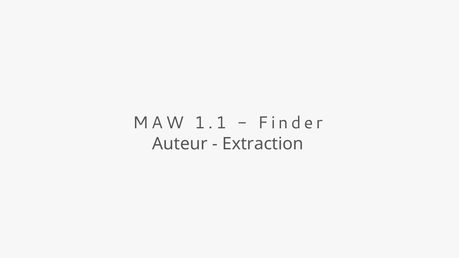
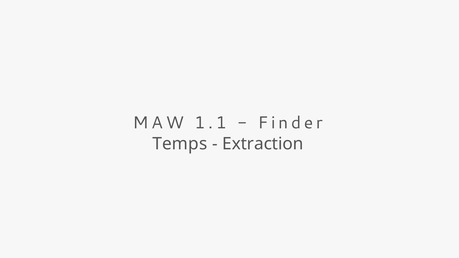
Auteur: Auteur -> Temps
